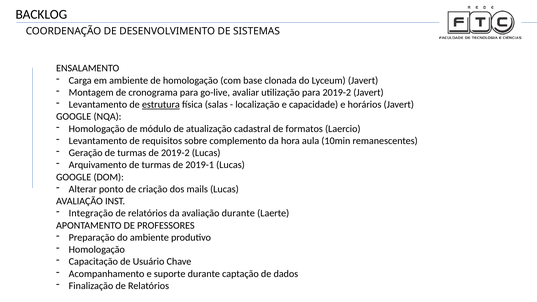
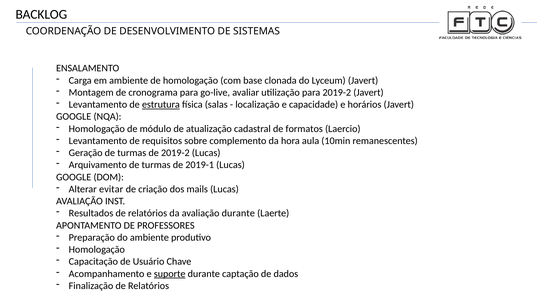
ponto: ponto -> evitar
Integração: Integração -> Resultados
suporte underline: none -> present
